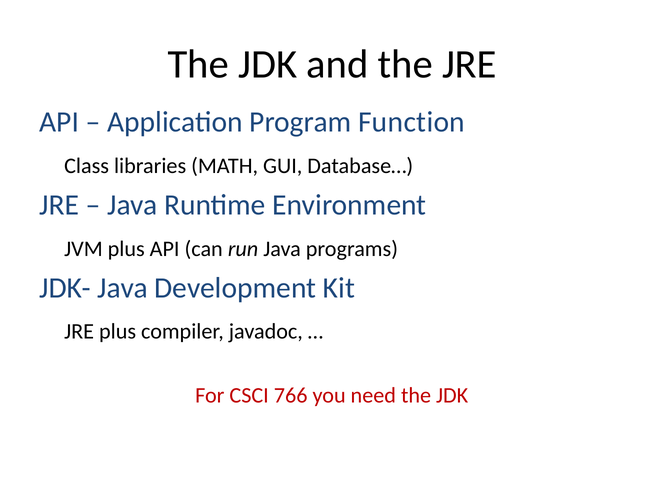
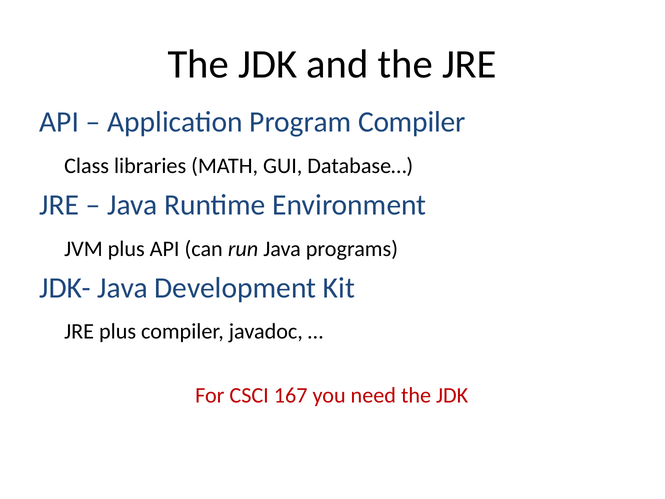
Program Function: Function -> Compiler
766: 766 -> 167
